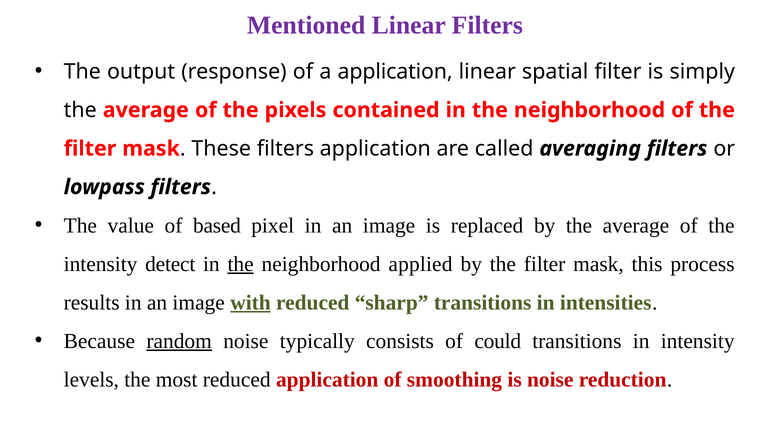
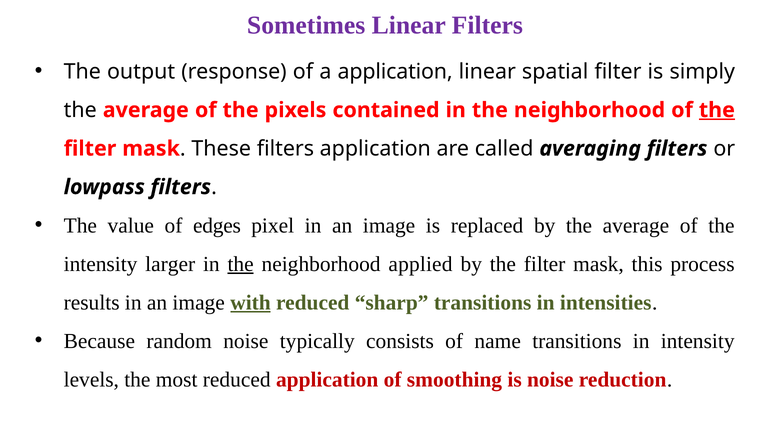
Mentioned: Mentioned -> Sometimes
the at (717, 110) underline: none -> present
based: based -> edges
detect: detect -> larger
random underline: present -> none
could: could -> name
